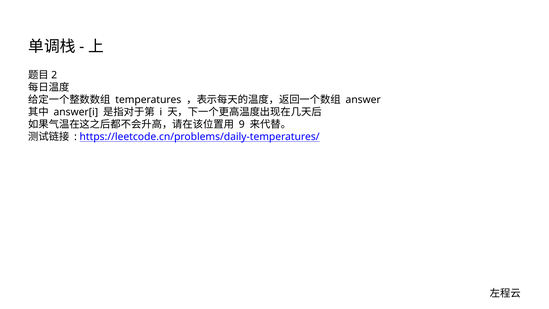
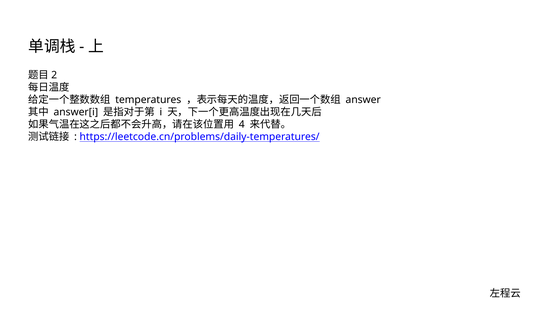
9: 9 -> 4
